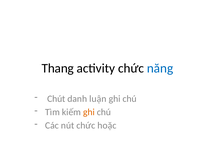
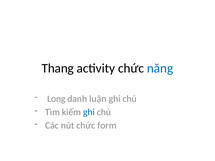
Chút: Chút -> Long
ghi at (89, 112) colour: orange -> blue
hoặc: hoặc -> form
